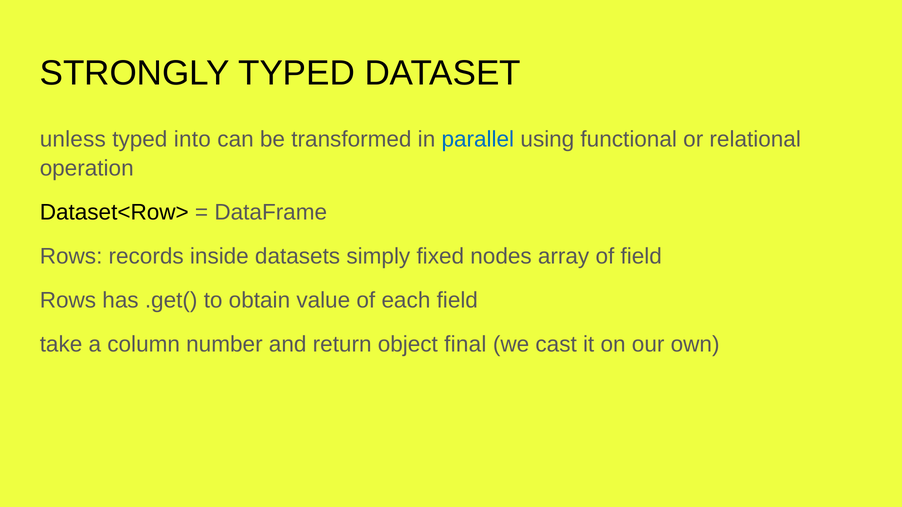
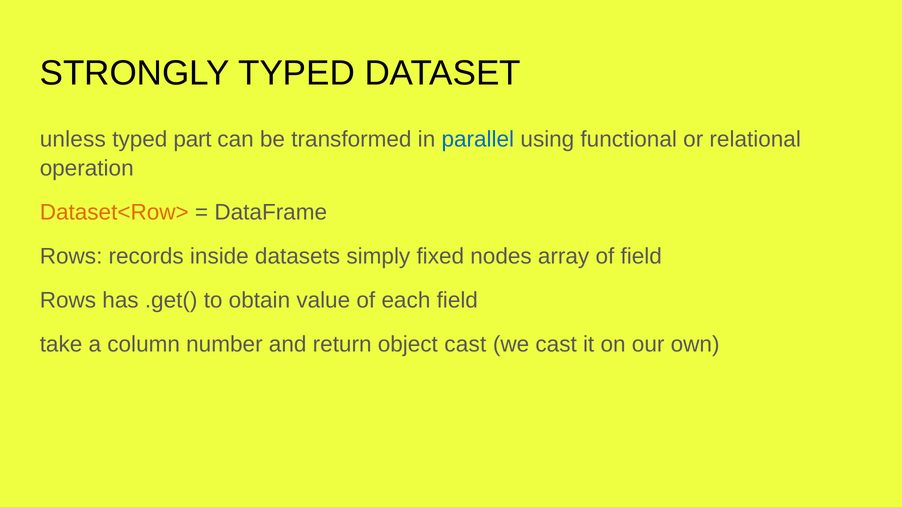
into: into -> part
Dataset<Row> colour: black -> orange
object final: final -> cast
